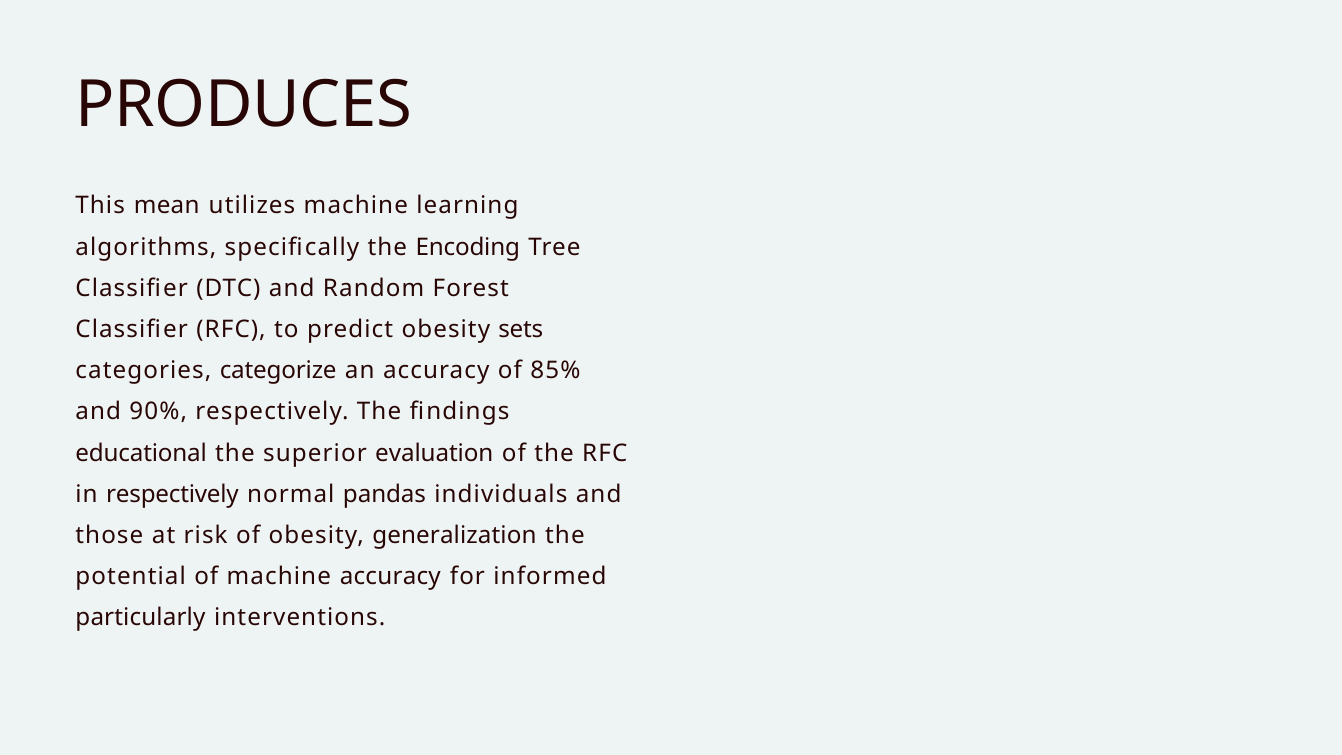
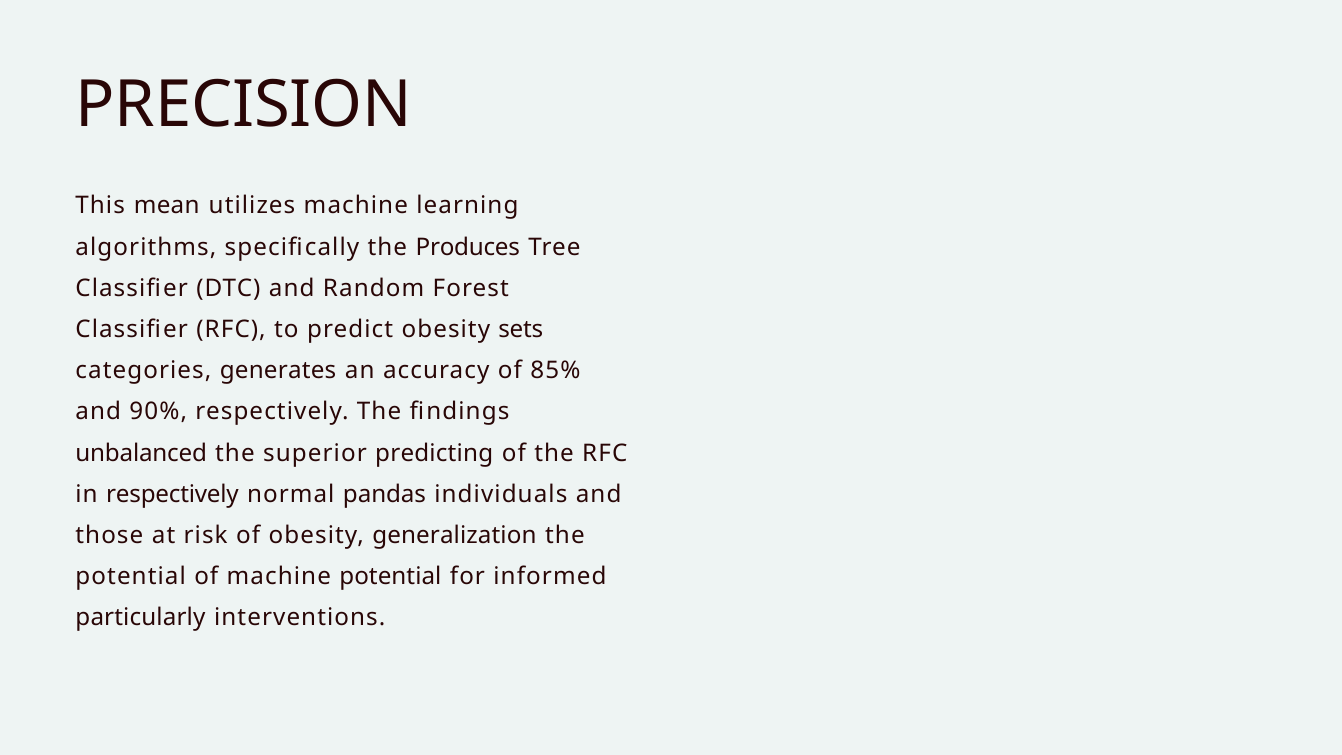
PRODUCES: PRODUCES -> PRECISION
Encoding: Encoding -> Produces
categorize: categorize -> generates
educational: educational -> unbalanced
evaluation: evaluation -> predicting
machine accuracy: accuracy -> potential
